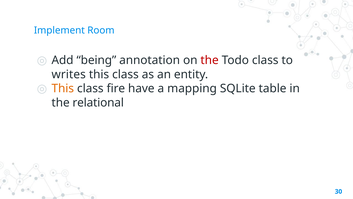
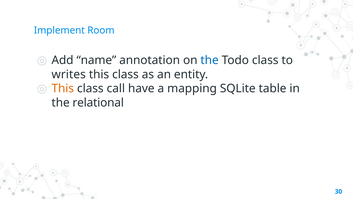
being: being -> name
the at (210, 60) colour: red -> blue
fire: fire -> call
